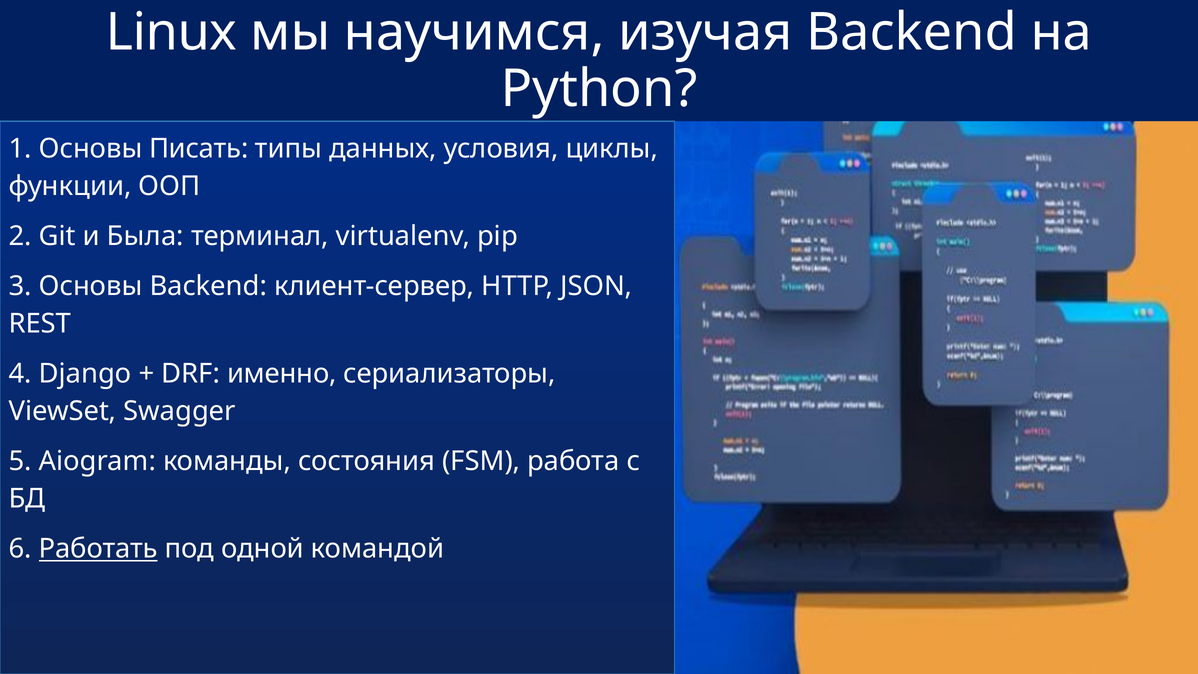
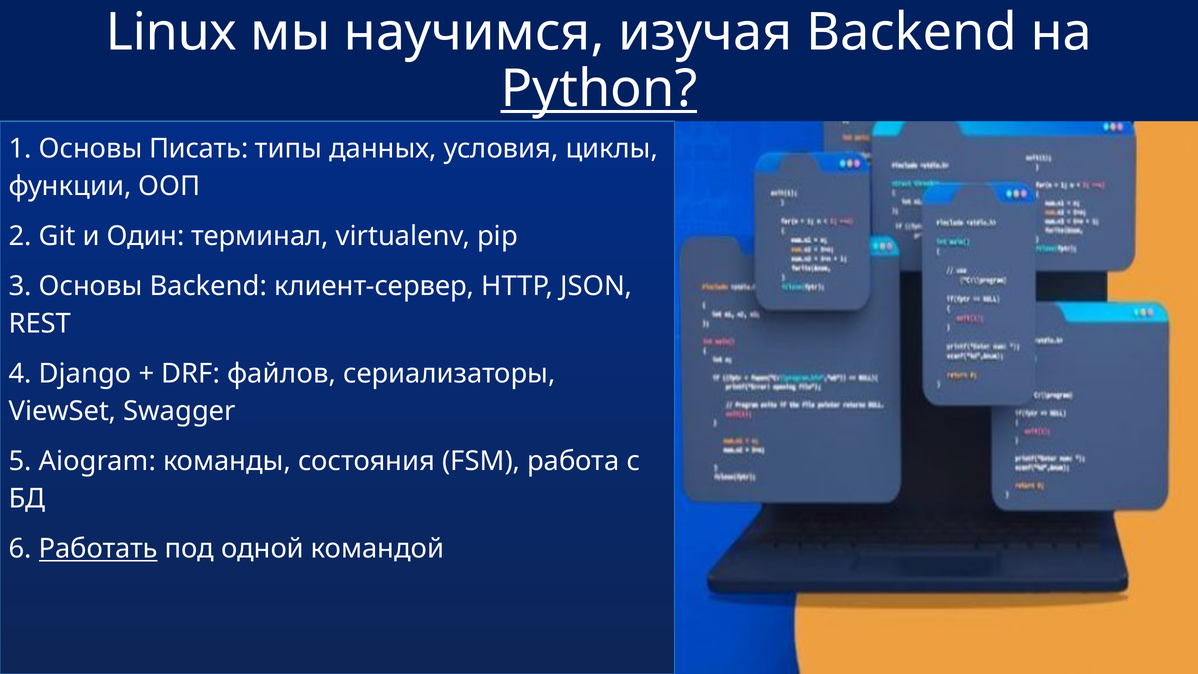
Python underline: none -> present
Была: Была -> Один
именно: именно -> файлов
